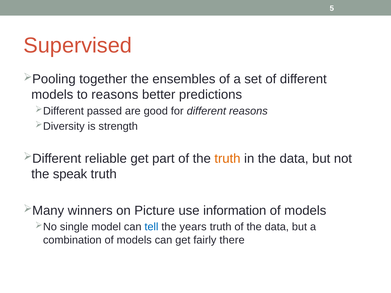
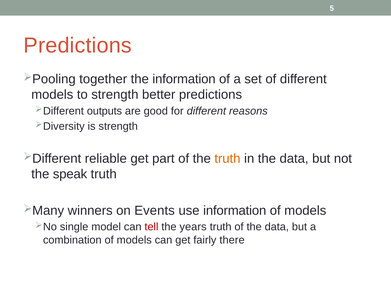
Supervised at (78, 46): Supervised -> Predictions
the ensembles: ensembles -> information
to reasons: reasons -> strength
passed: passed -> outputs
Picture: Picture -> Events
tell colour: blue -> red
